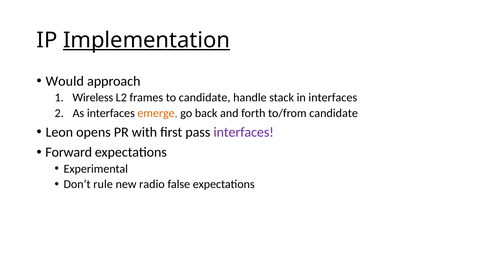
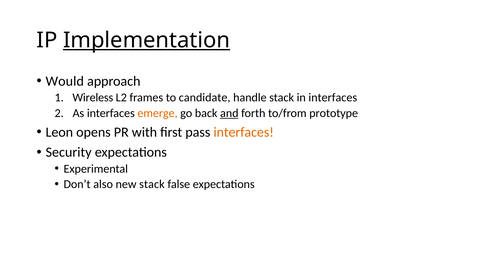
and underline: none -> present
to/from candidate: candidate -> prototype
interfaces at (244, 132) colour: purple -> orange
Forward: Forward -> Security
rule: rule -> also
new radio: radio -> stack
